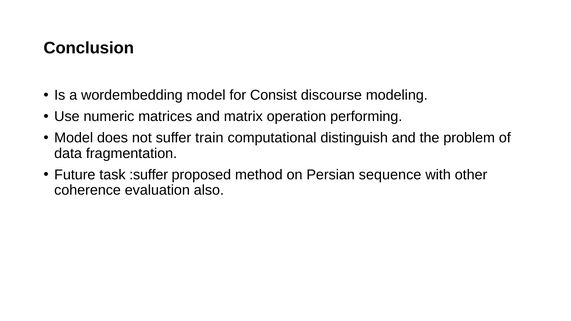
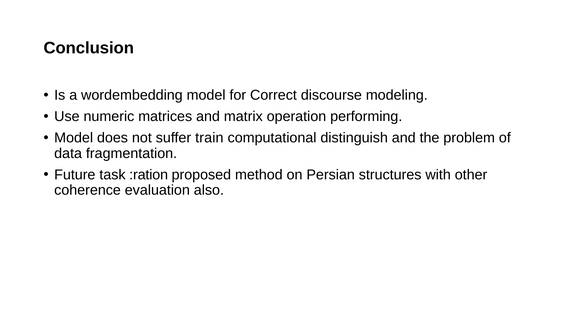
Consist: Consist -> Correct
:suffer: :suffer -> :ration
sequence: sequence -> structures
